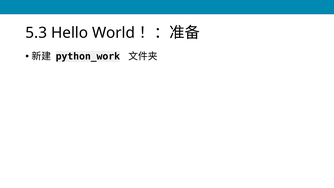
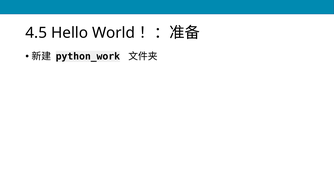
5.3: 5.3 -> 4.5
